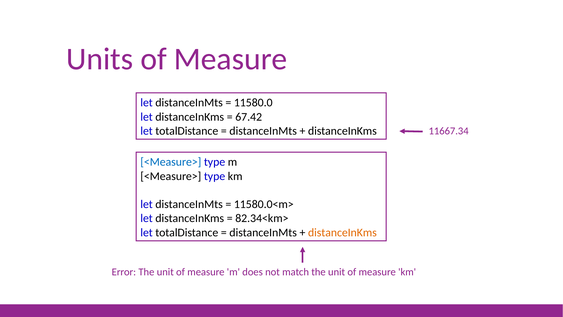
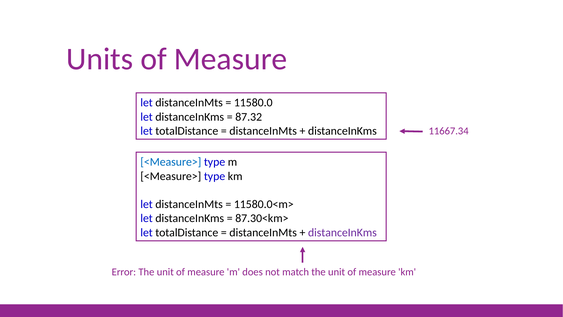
67.42: 67.42 -> 87.32
82.34<km>: 82.34<km> -> 87.30<km>
distanceInKms at (342, 232) colour: orange -> purple
